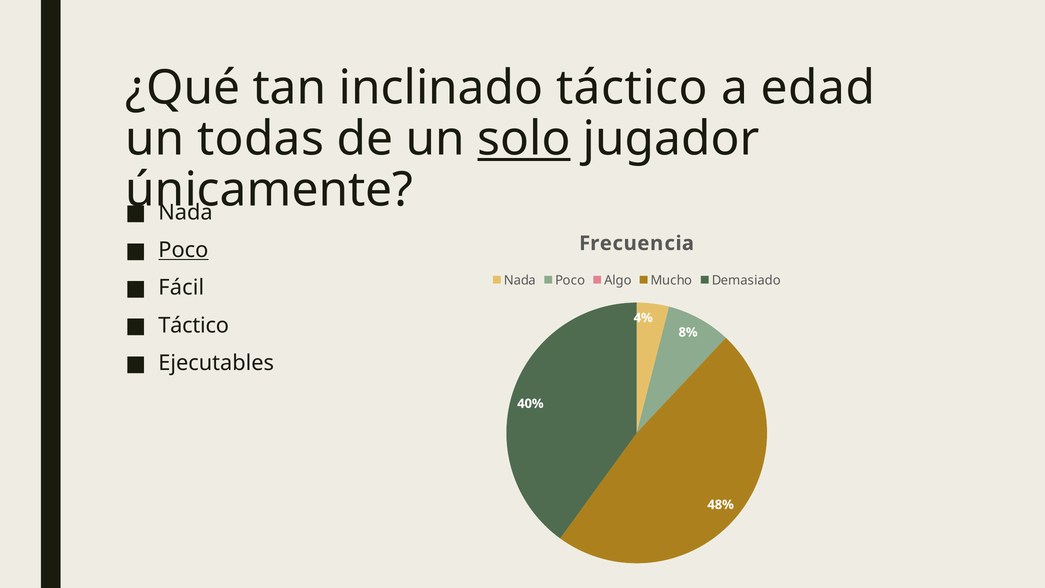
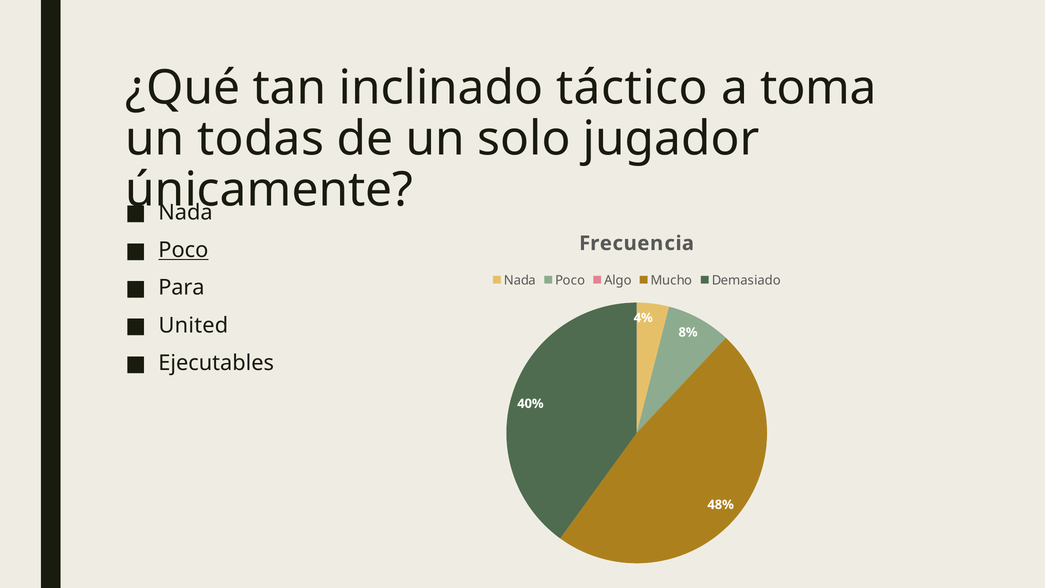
edad: edad -> toma
solo underline: present -> none
Fácil: Fácil -> Para
Táctico at (194, 325): Táctico -> United
